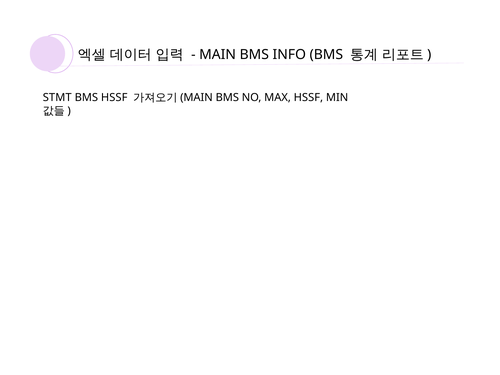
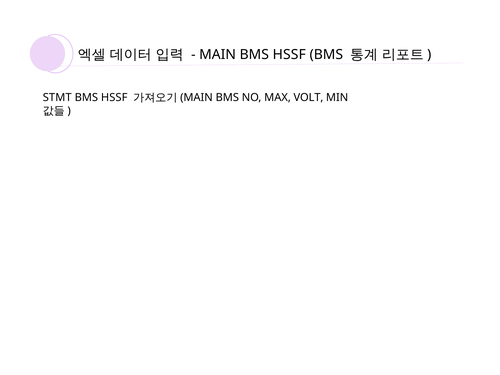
MAIN BMS INFO: INFO -> HSSF
MAX HSSF: HSSF -> VOLT
